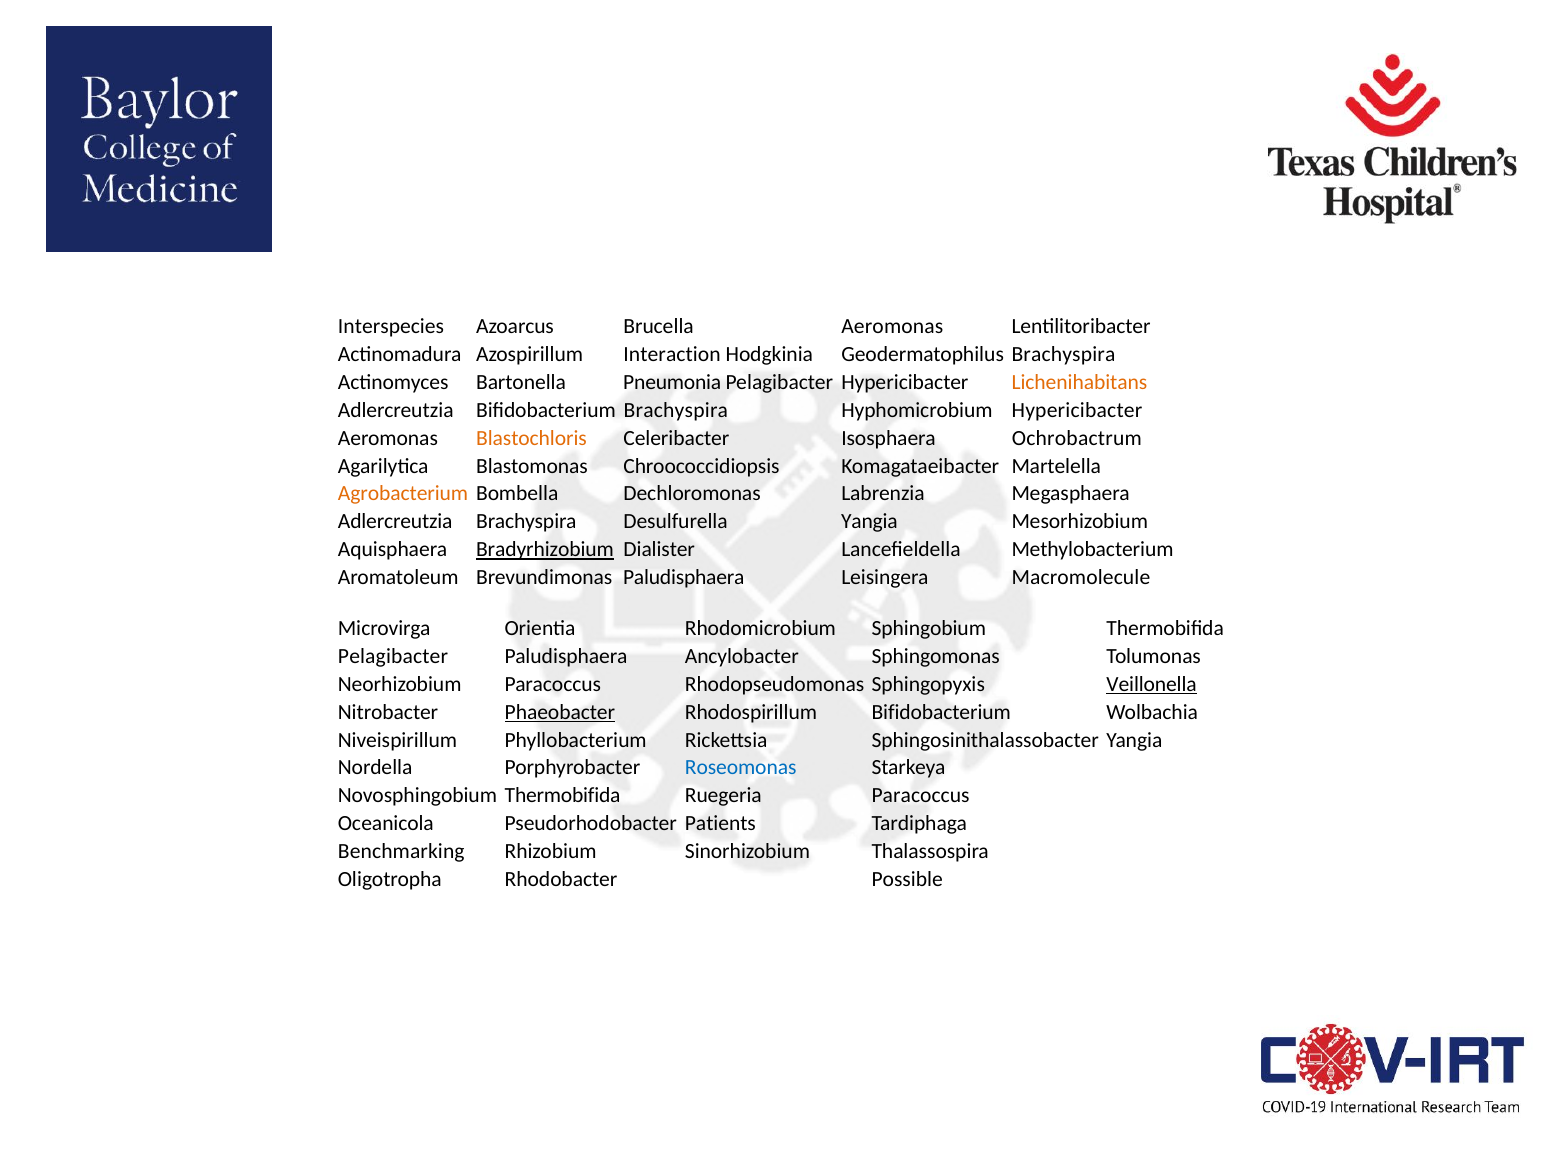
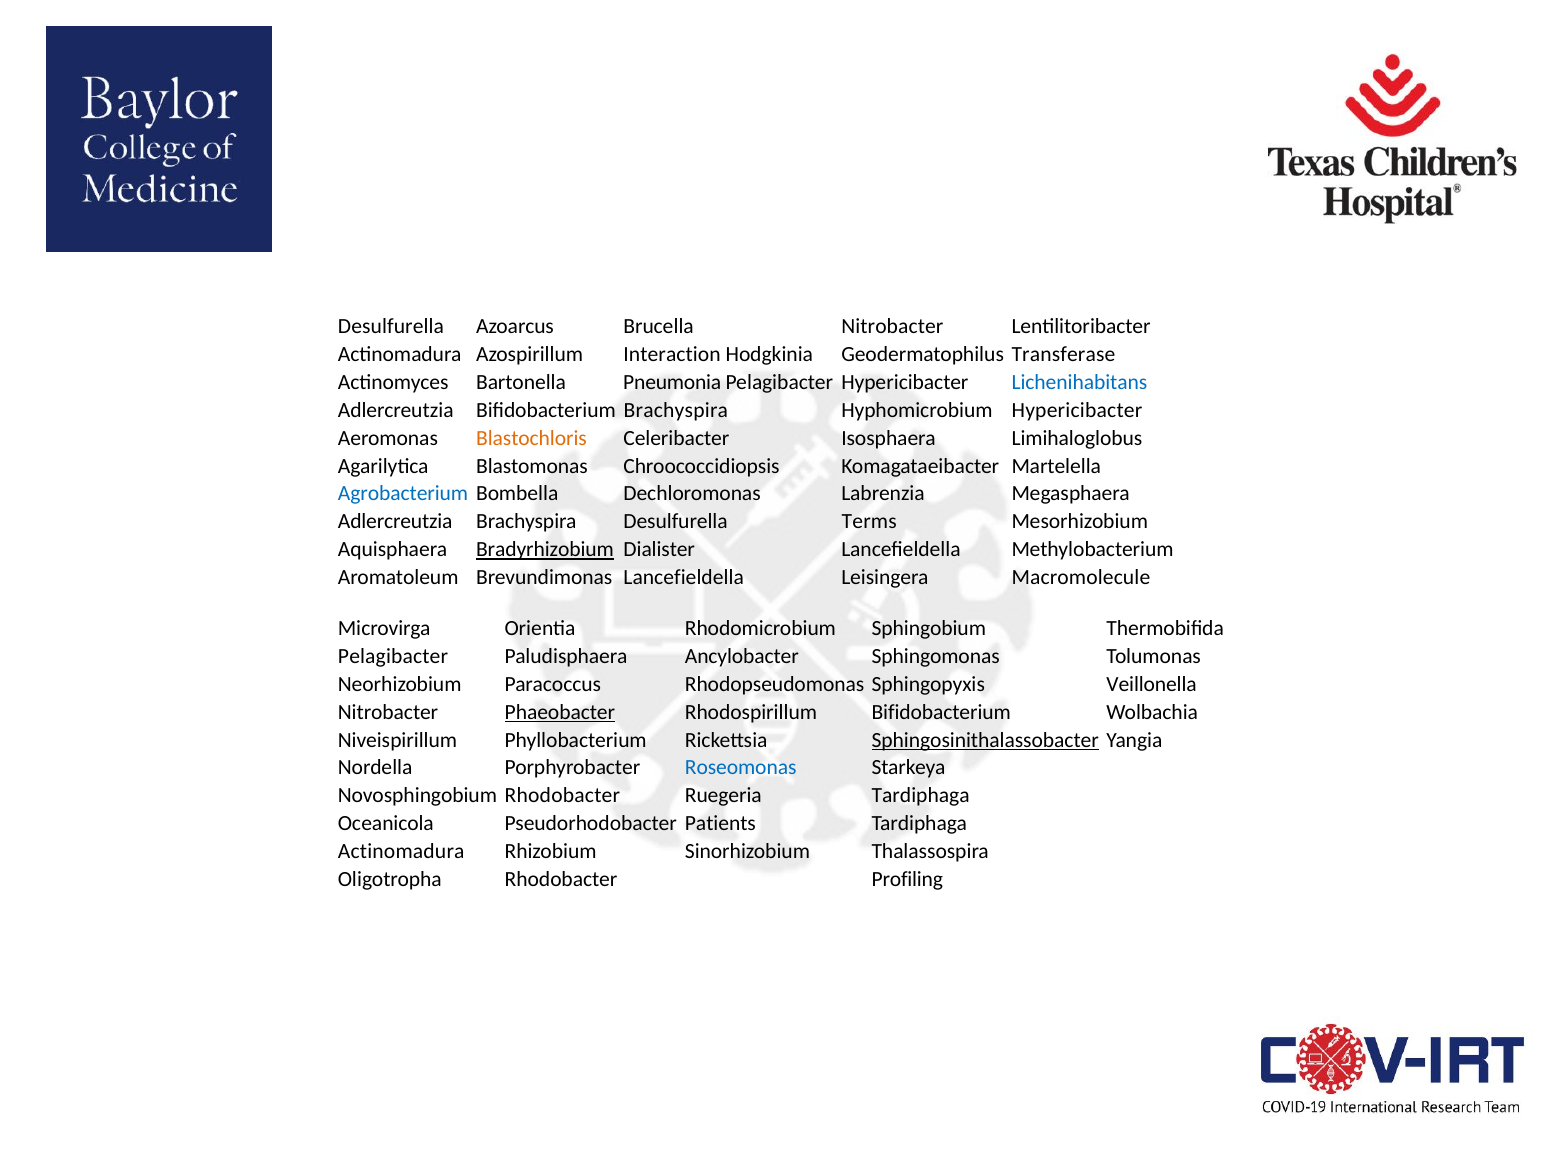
Interspecies at (391, 326): Interspecies -> Desulfurella
Brucella Aeromonas: Aeromonas -> Nitrobacter
Geodermatophilus Brachyspira: Brachyspira -> Transferase
Lichenihabitans colour: orange -> blue
Ochrobactrum: Ochrobactrum -> Limihaloglobus
Agrobacterium colour: orange -> blue
Desulfurella Yangia: Yangia -> Terms
Brevundimonas Paludisphaera: Paludisphaera -> Lancefieldella
Veillonella underline: present -> none
Sphingosinithalassobacter underline: none -> present
Novosphingobium Thermobifida: Thermobifida -> Rhodobacter
Ruegeria Paracoccus: Paracoccus -> Tardiphaga
Benchmarking at (401, 851): Benchmarking -> Actinomadura
Possible: Possible -> Profiling
